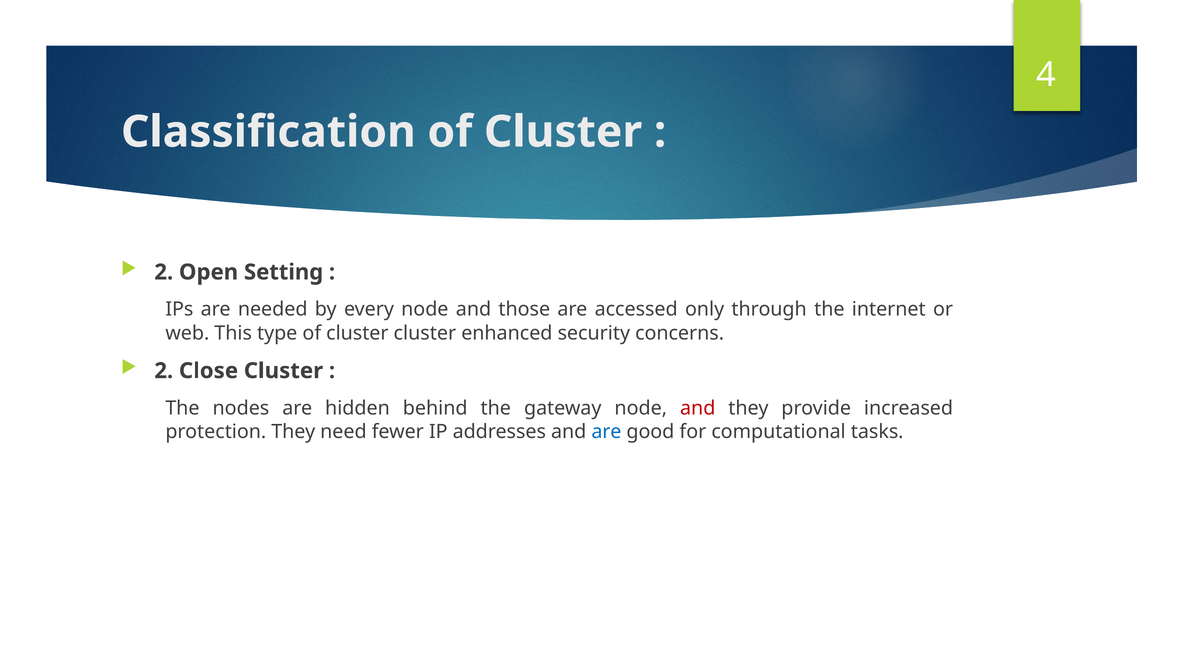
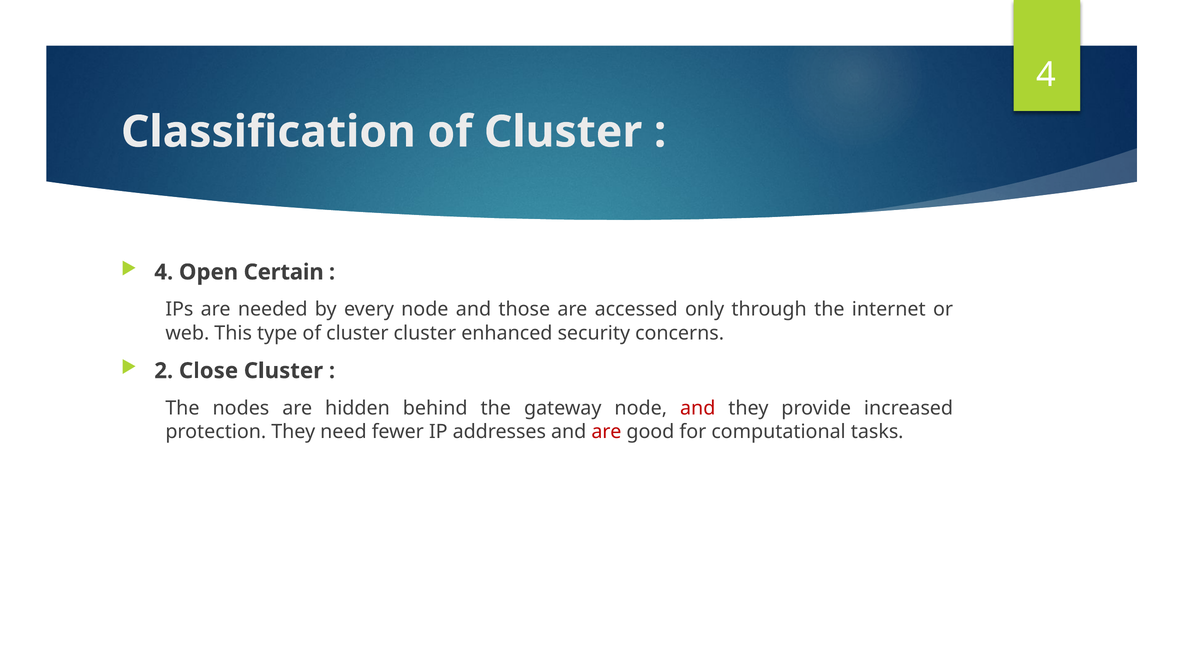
2 at (164, 272): 2 -> 4
Setting: Setting -> Certain
are at (606, 432) colour: blue -> red
